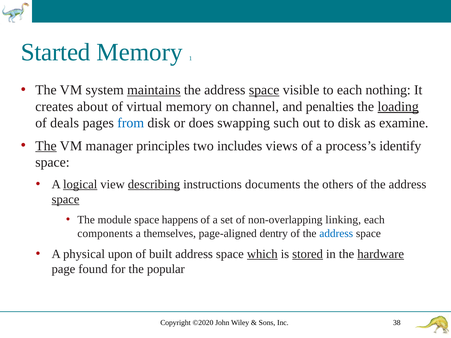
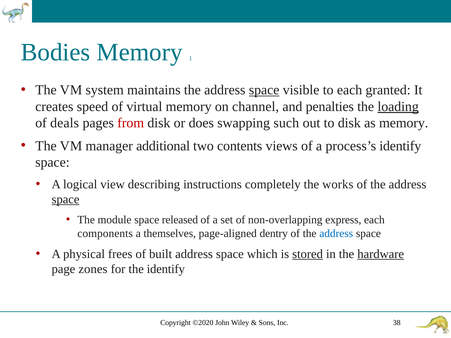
Started: Started -> Bodies
maintains underline: present -> none
nothing: nothing -> granted
about: about -> speed
from colour: blue -> red
as examine: examine -> memory
The at (46, 146) underline: present -> none
principles: principles -> additional
includes: includes -> contents
logical underline: present -> none
describing underline: present -> none
documents: documents -> completely
others: others -> works
happens: happens -> released
linking: linking -> express
upon: upon -> frees
which underline: present -> none
found: found -> zones
the popular: popular -> identify
